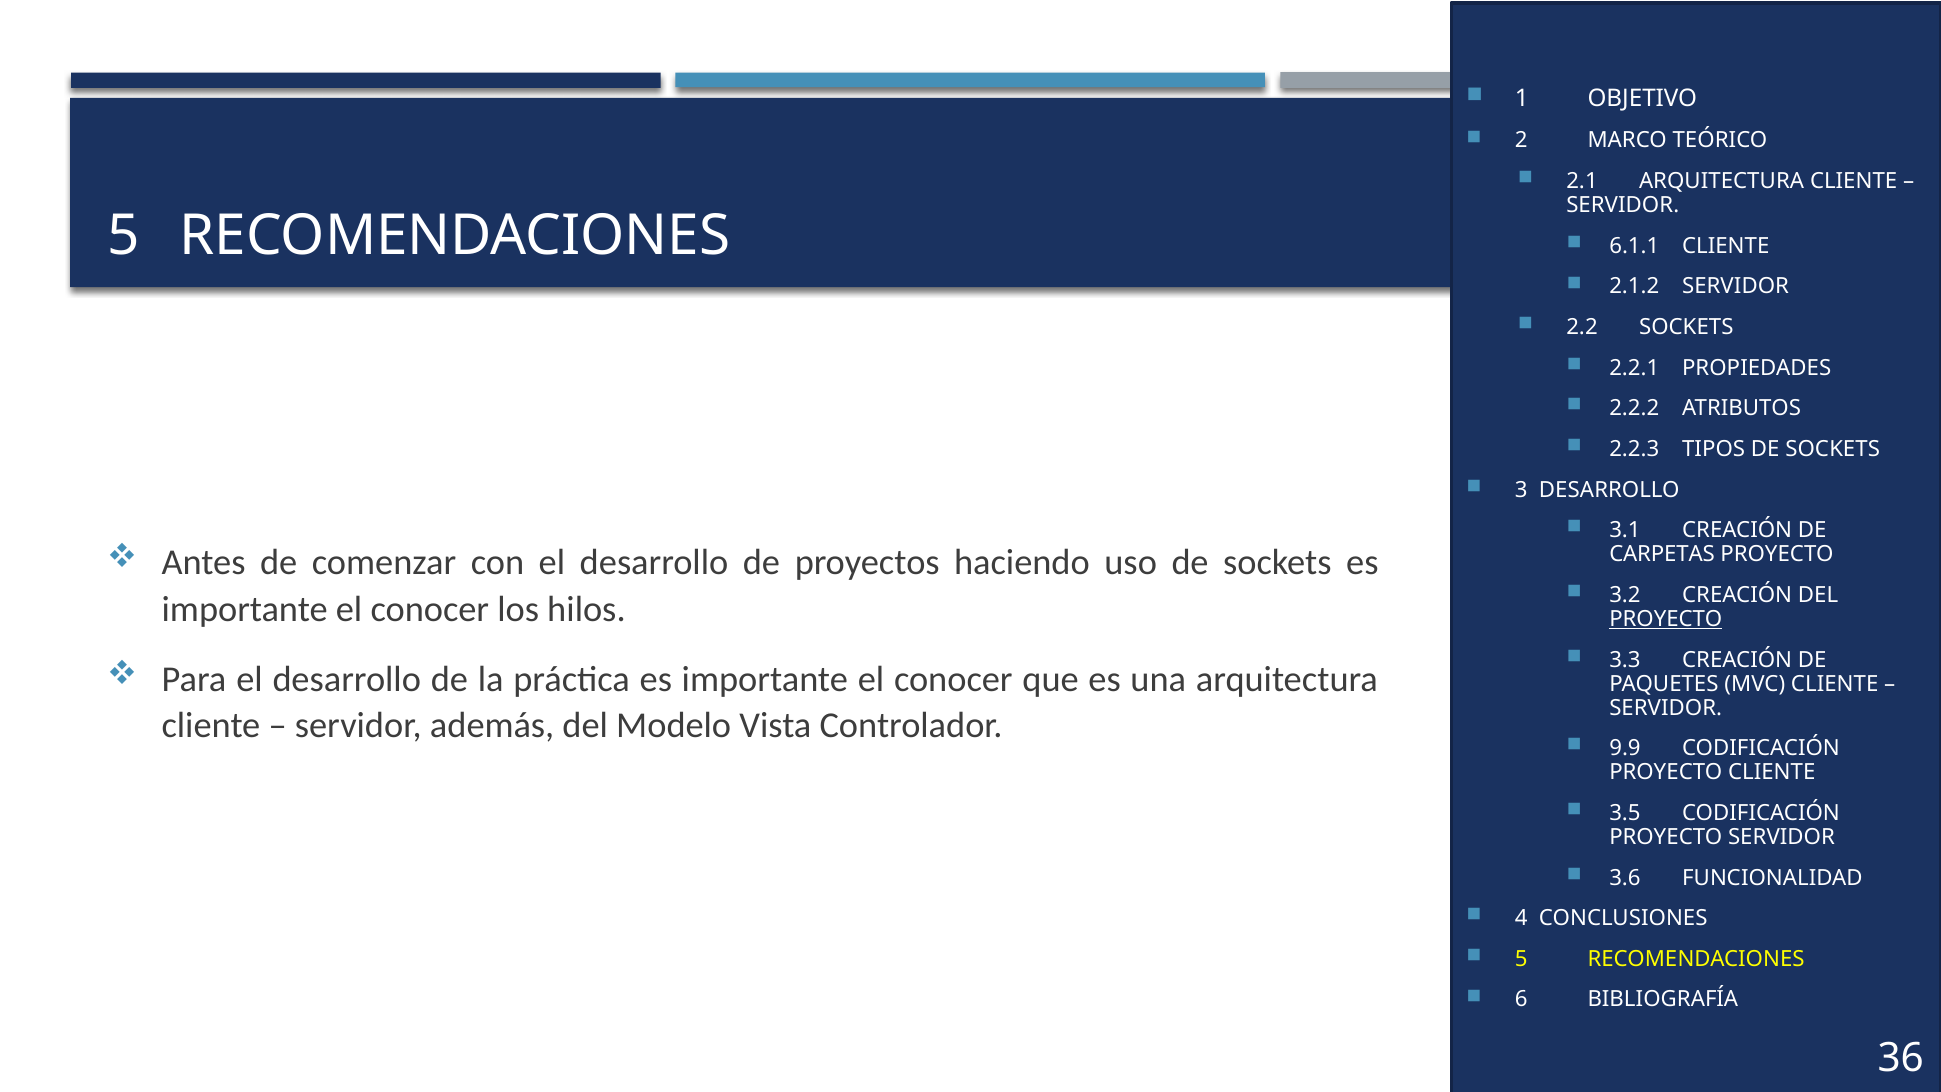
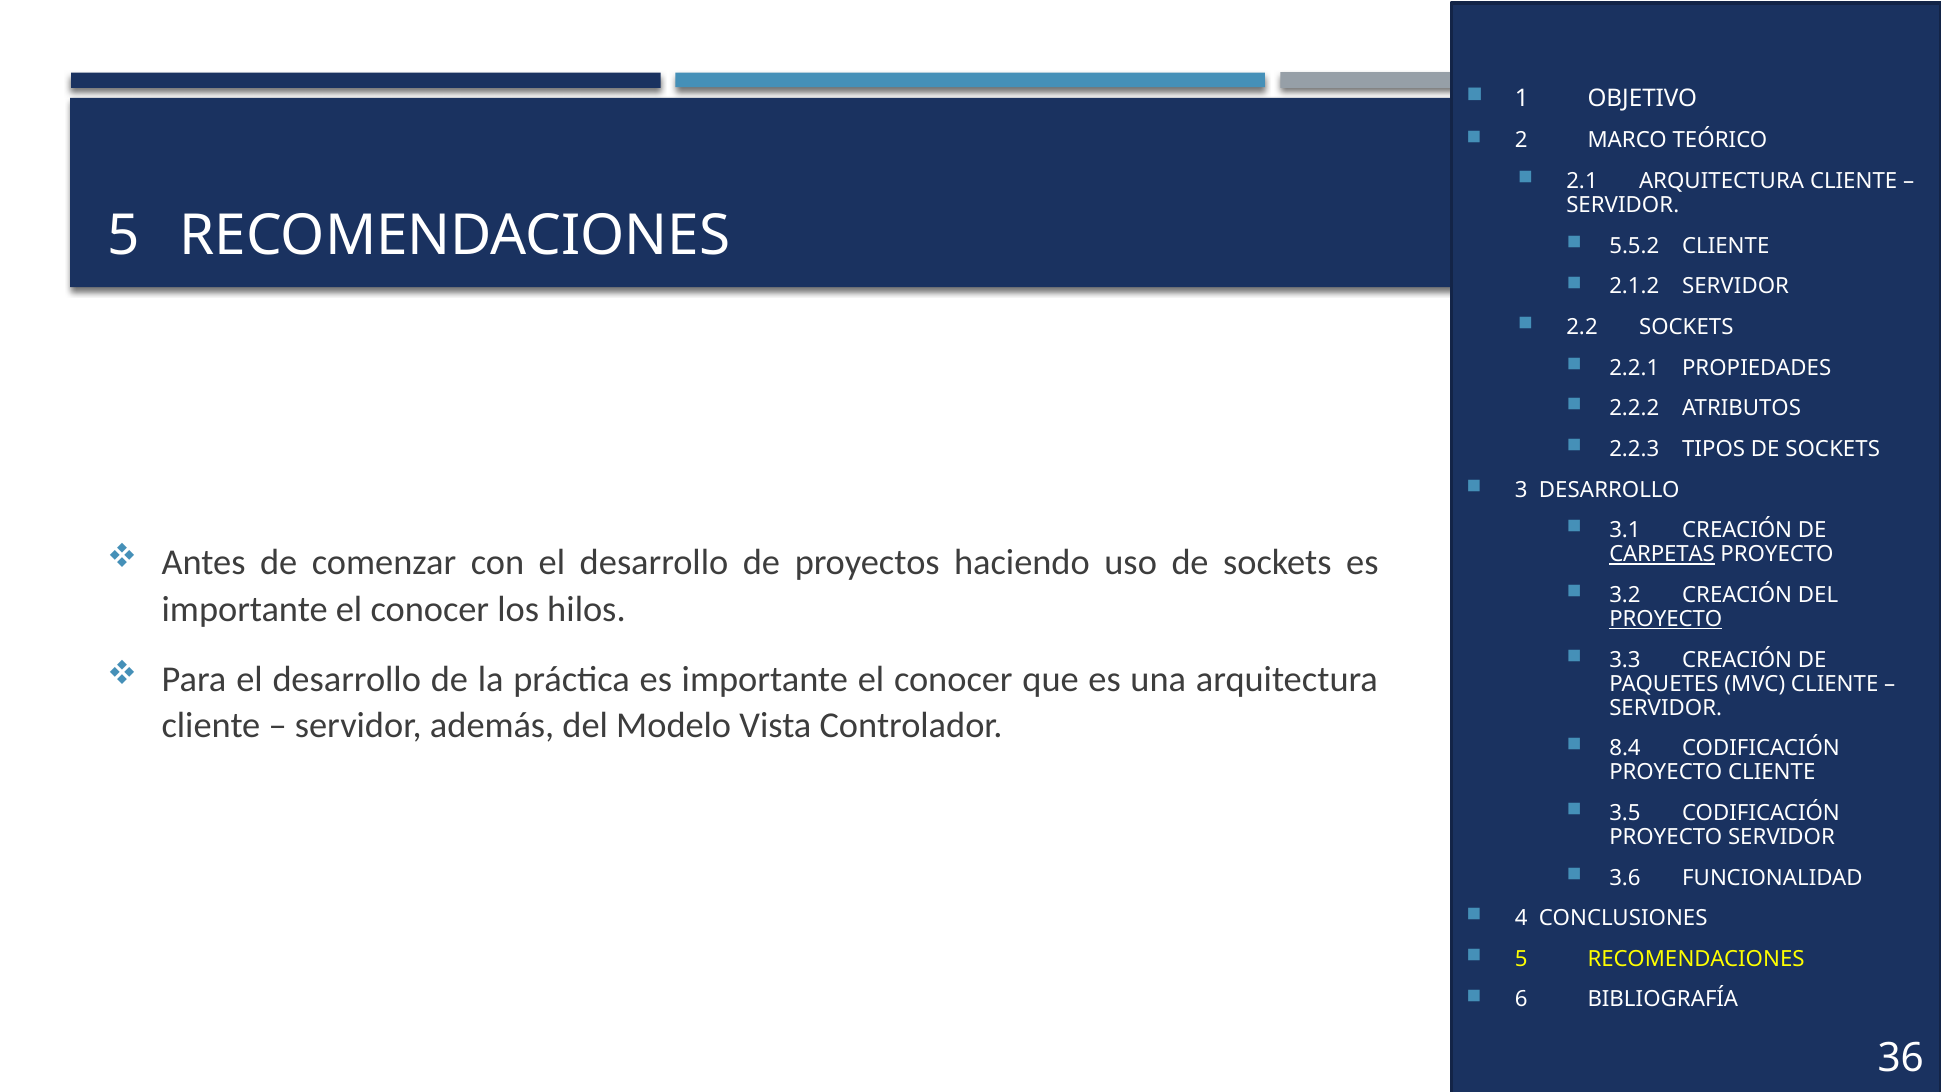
6.1.1: 6.1.1 -> 5.5.2
CARPETAS underline: none -> present
9.9: 9.9 -> 8.4
